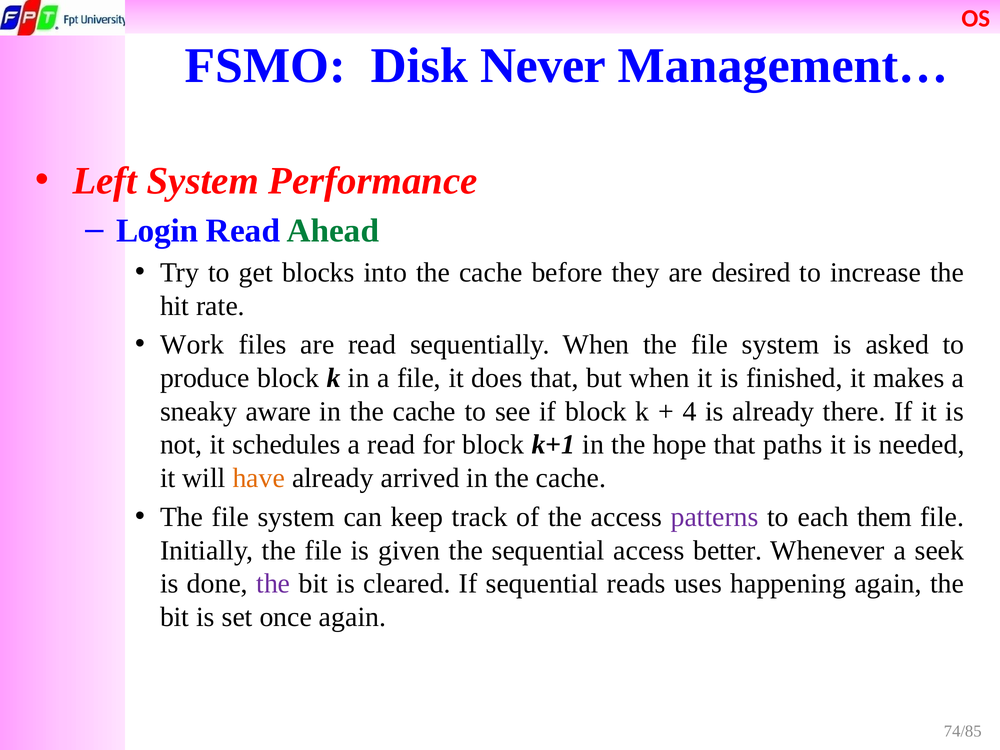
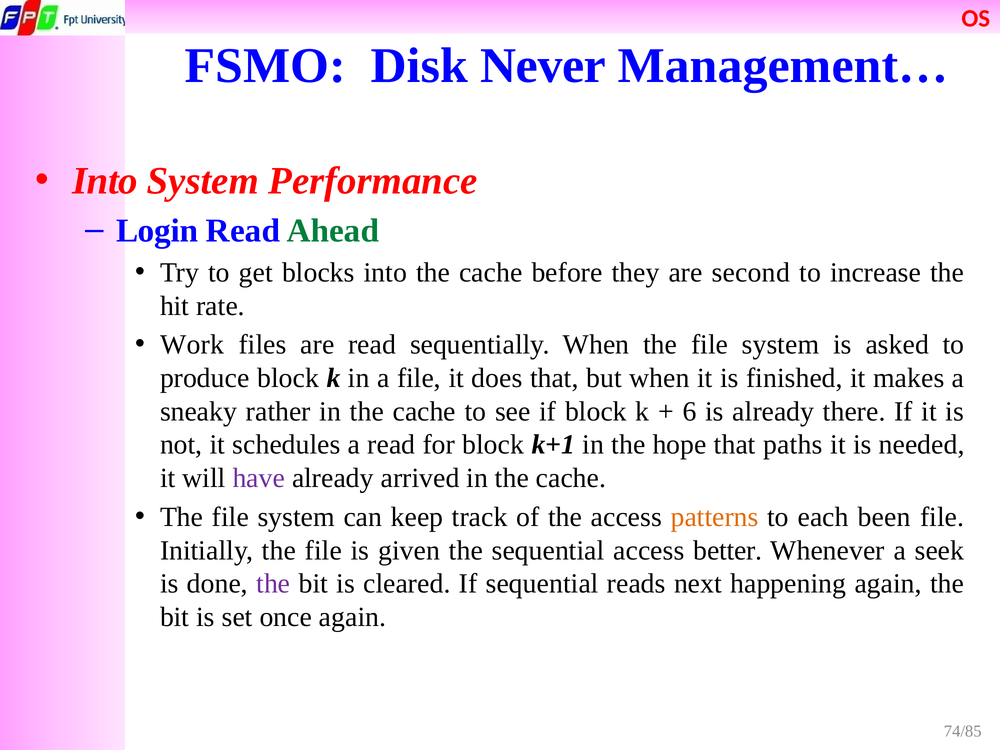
Left at (105, 181): Left -> Into
desired: desired -> second
aware: aware -> rather
4: 4 -> 6
have colour: orange -> purple
patterns colour: purple -> orange
them: them -> been
uses: uses -> next
